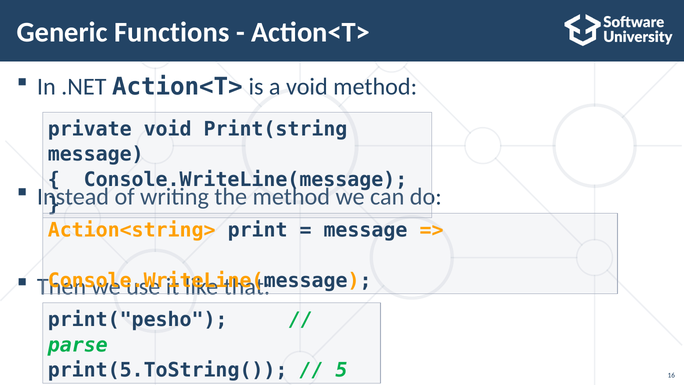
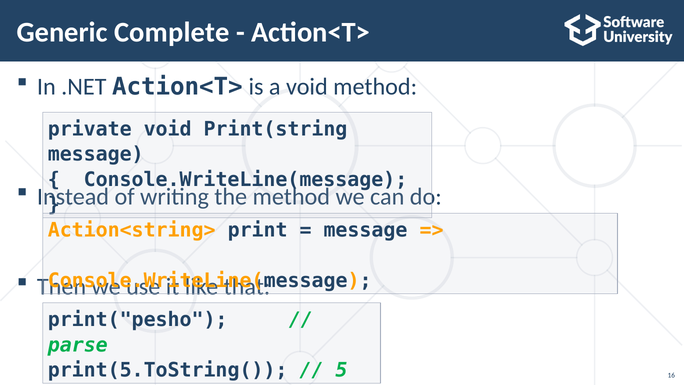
Functions: Functions -> Complete
